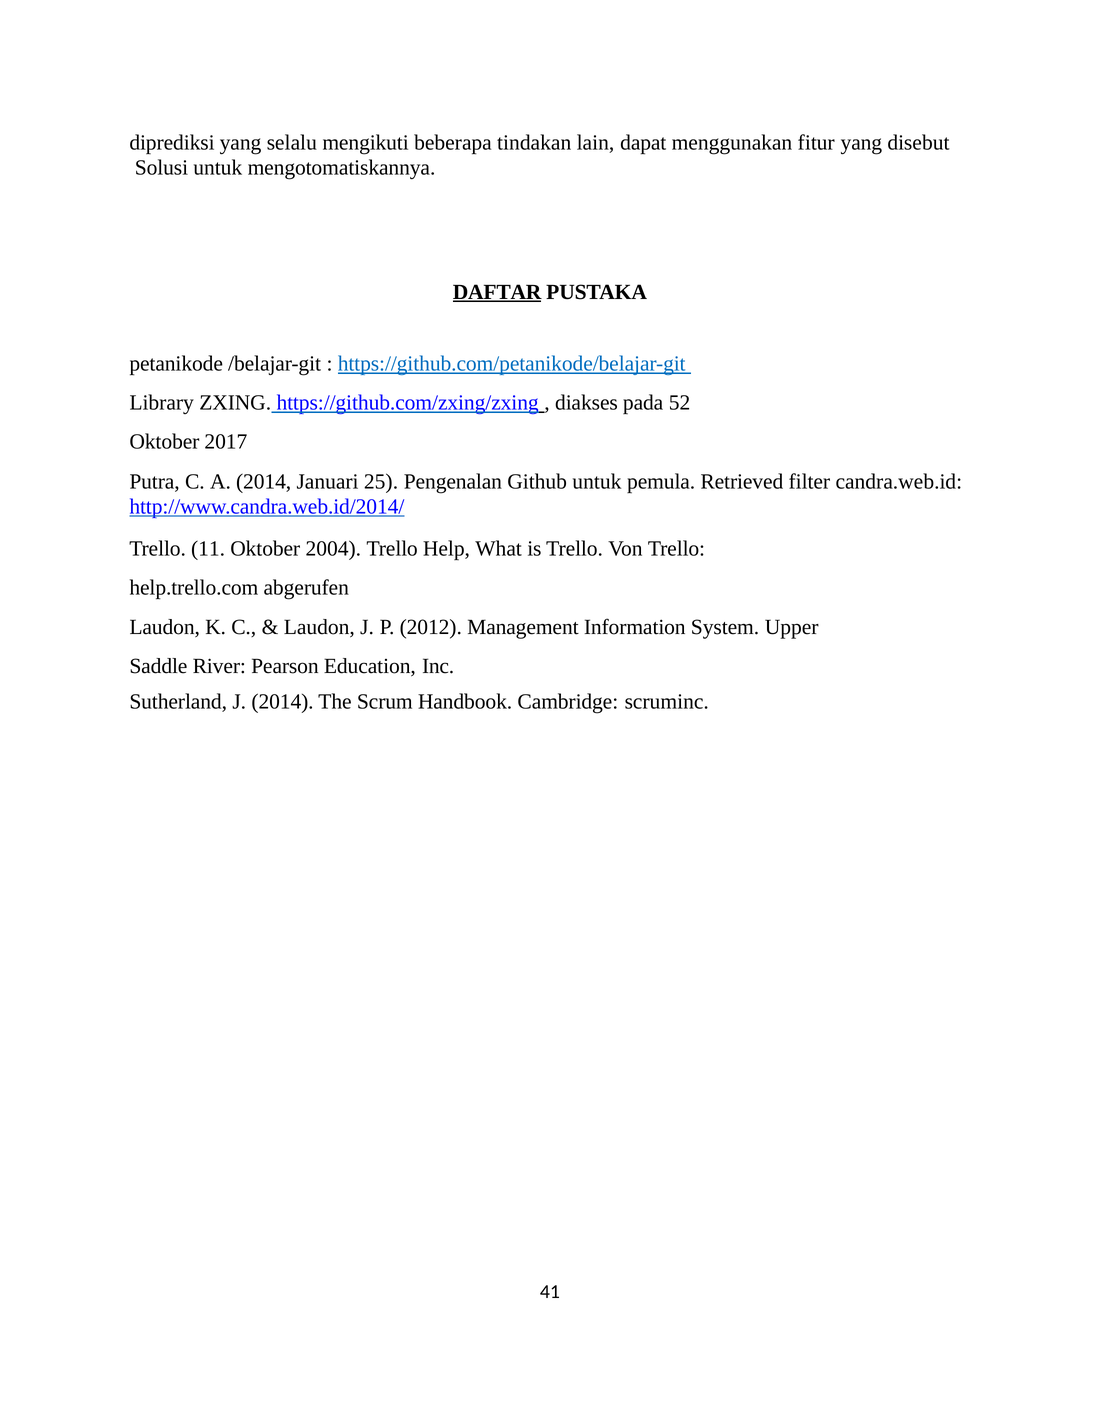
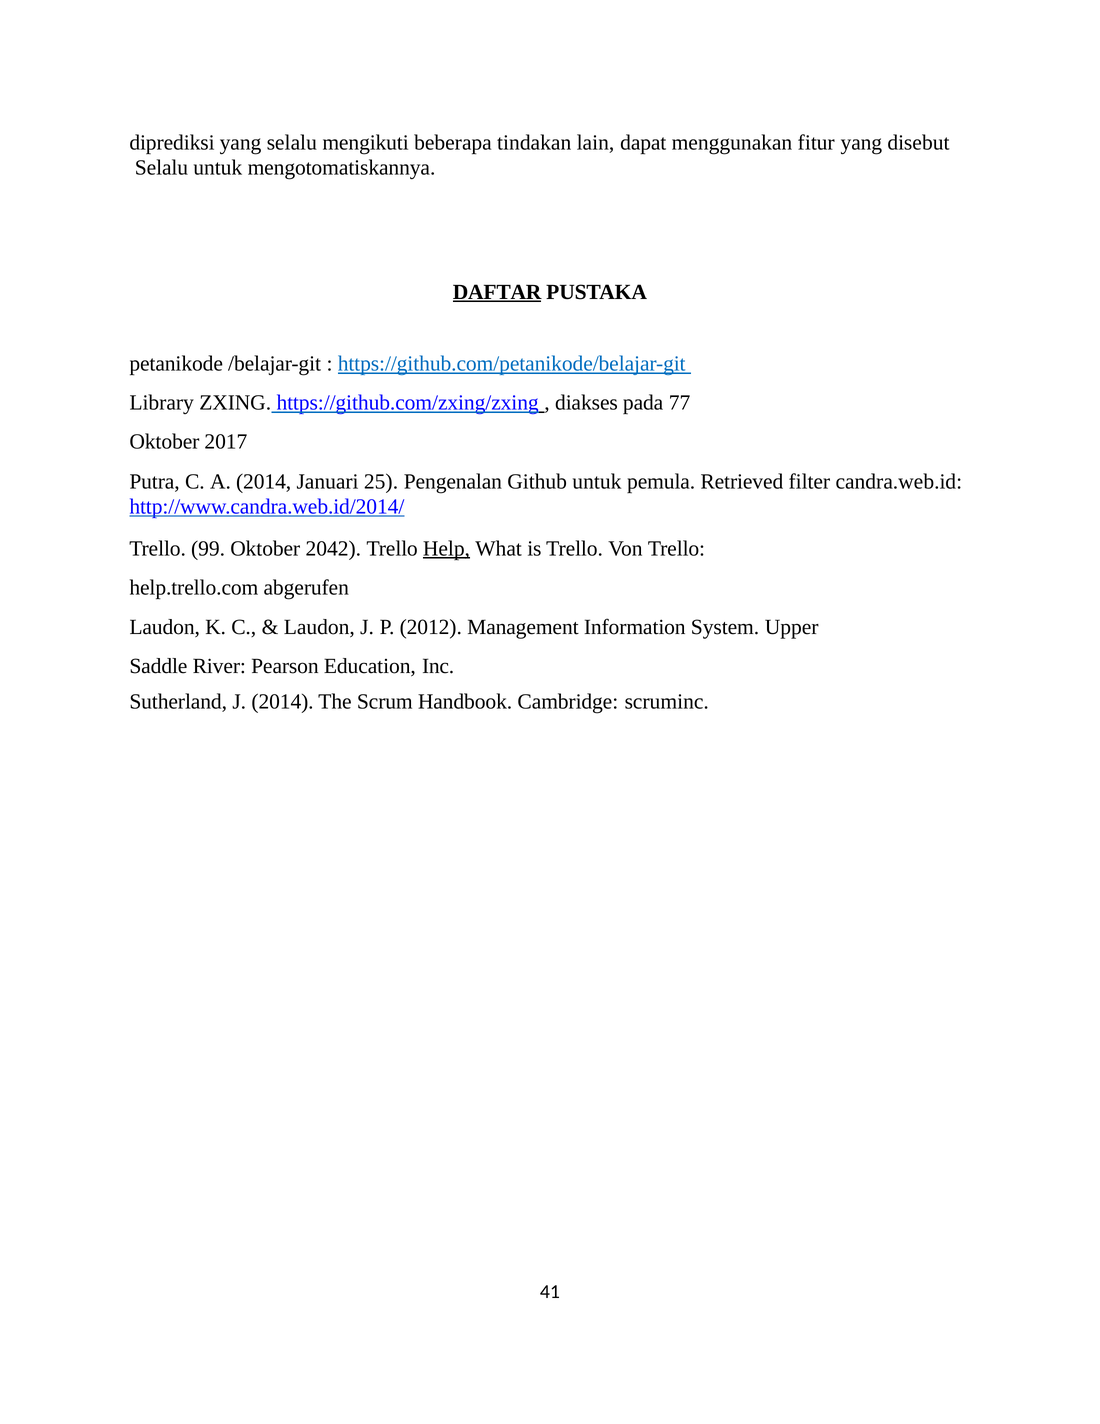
Solusi at (161, 167): Solusi -> Selalu
52: 52 -> 77
11: 11 -> 99
2004: 2004 -> 2042
Help underline: none -> present
